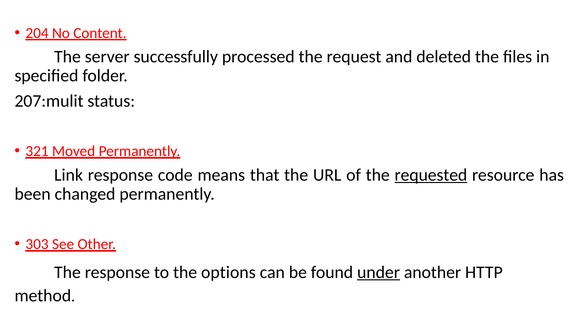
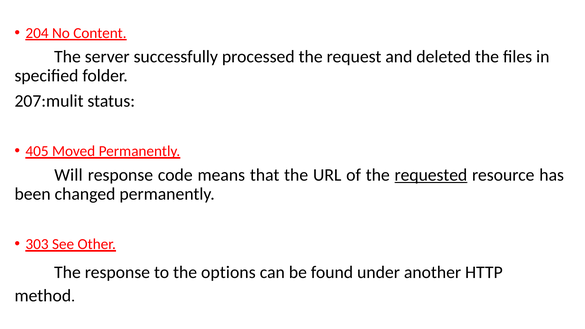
321: 321 -> 405
Link: Link -> Will
under underline: present -> none
